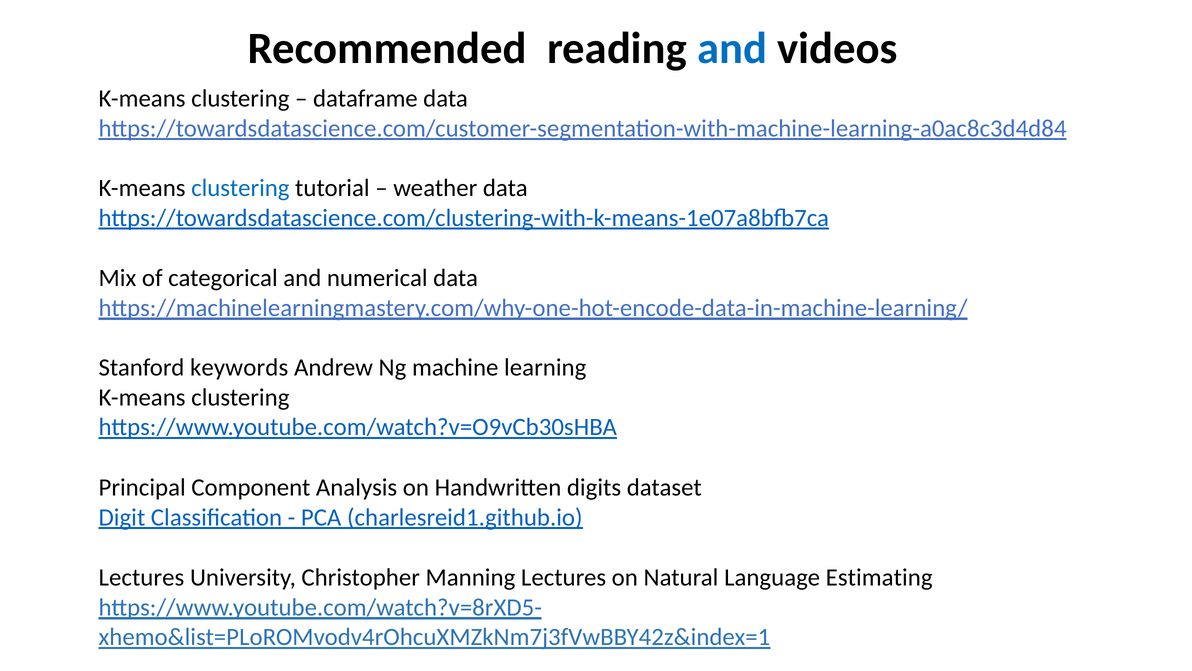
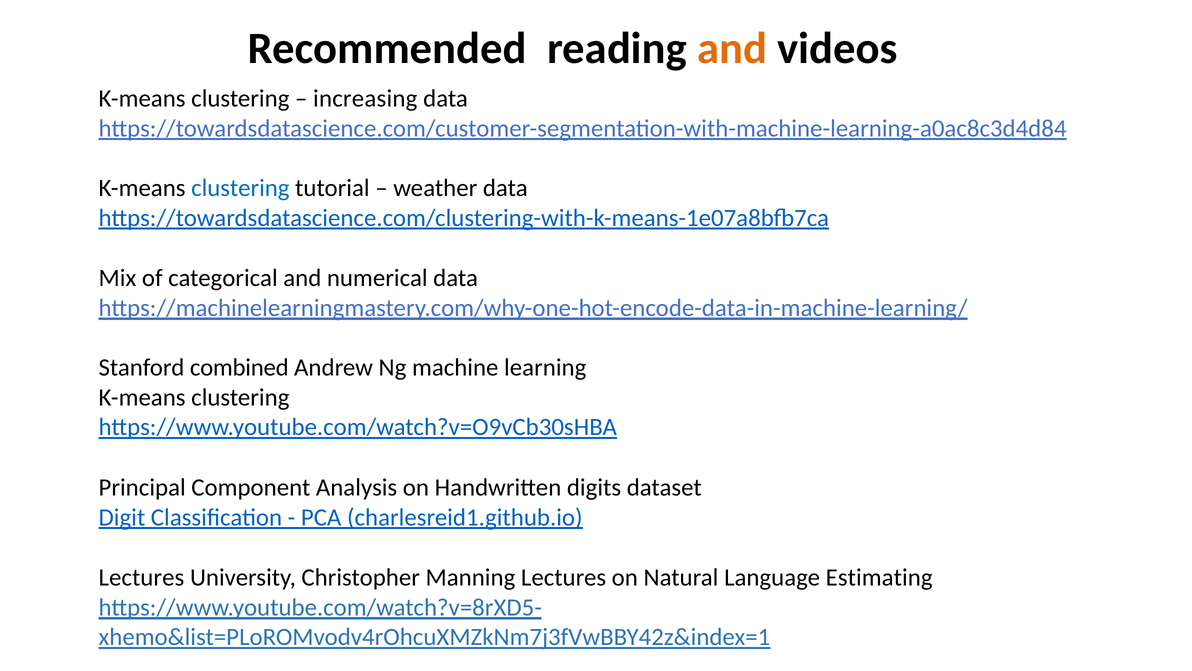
and at (732, 48) colour: blue -> orange
dataframe: dataframe -> increasing
keywords: keywords -> combined
